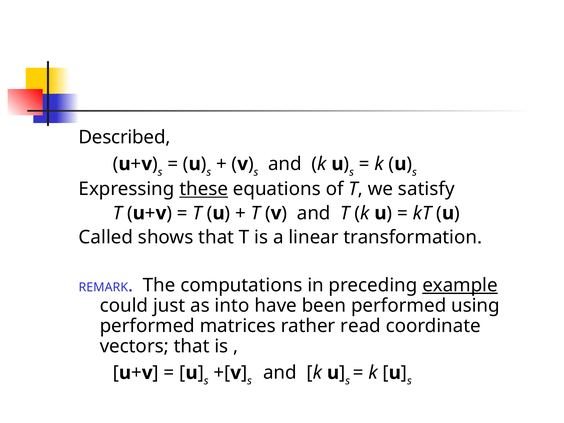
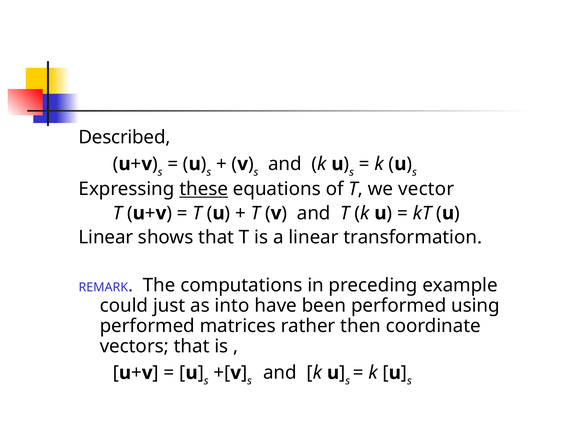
satisfy: satisfy -> vector
Called at (106, 237): Called -> Linear
example underline: present -> none
read: read -> then
